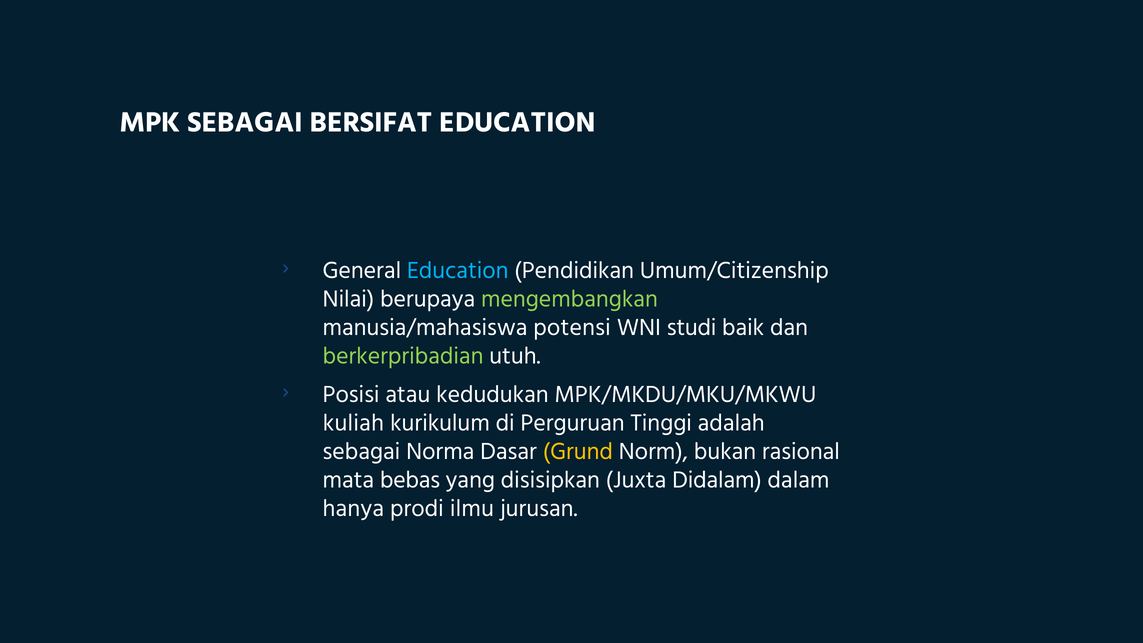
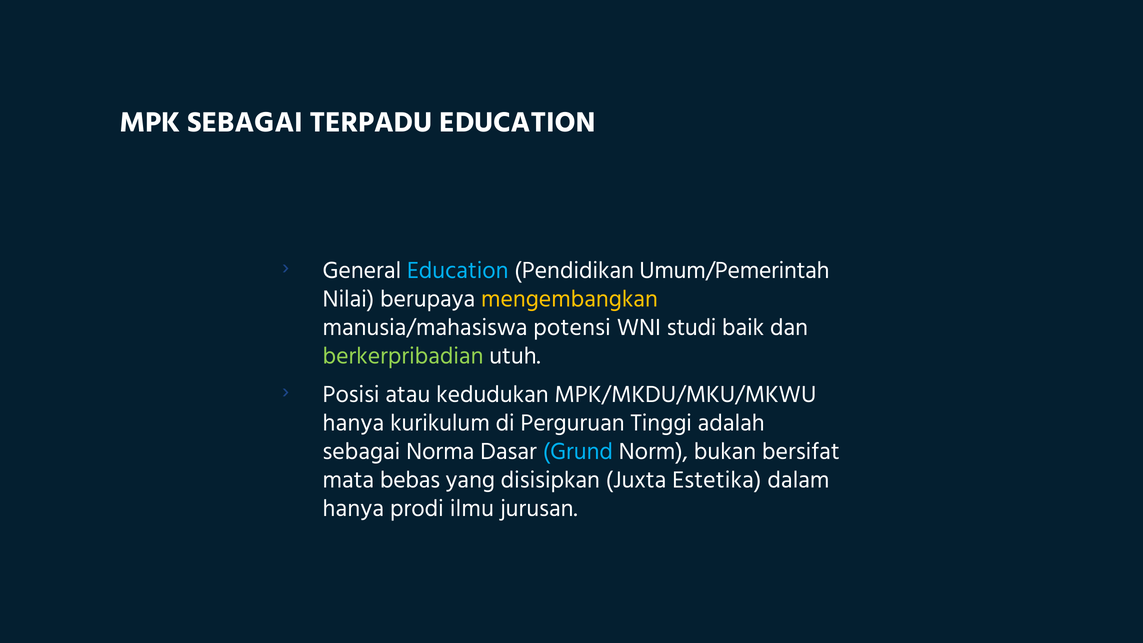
BERSIFAT: BERSIFAT -> TERPADU
Umum/Citizenship: Umum/Citizenship -> Umum/Pemerintah
mengembangkan colour: light green -> yellow
kuliah at (353, 423): kuliah -> hanya
Grund colour: yellow -> light blue
rasional: rasional -> bersifat
Didalam: Didalam -> Estetika
